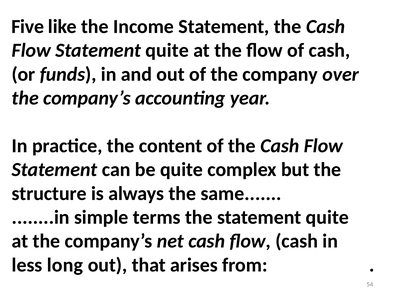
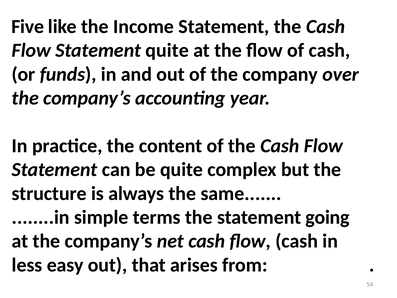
the statement quite: quite -> going
long: long -> easy
